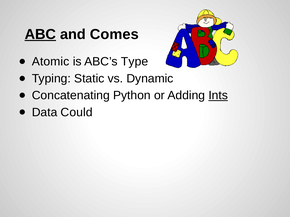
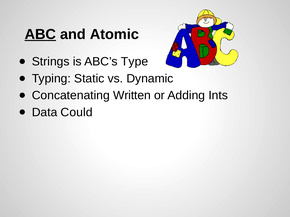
Comes: Comes -> Atomic
Atomic: Atomic -> Strings
Python: Python -> Written
Ints underline: present -> none
